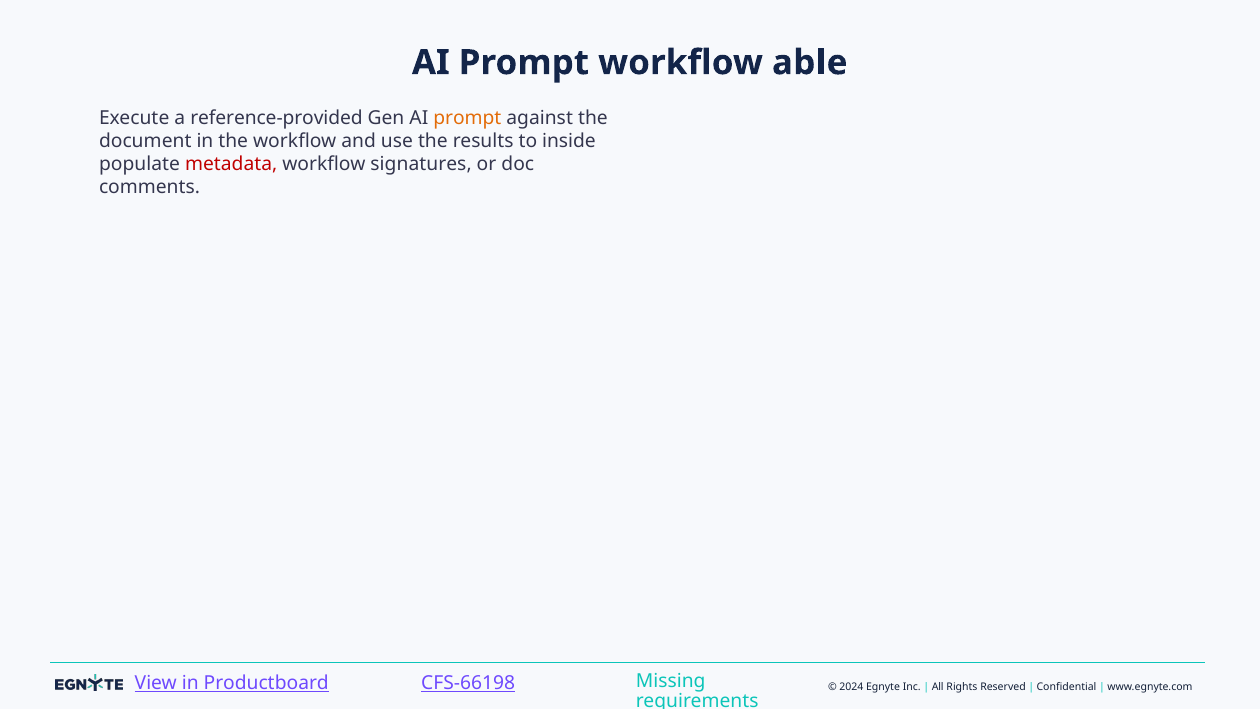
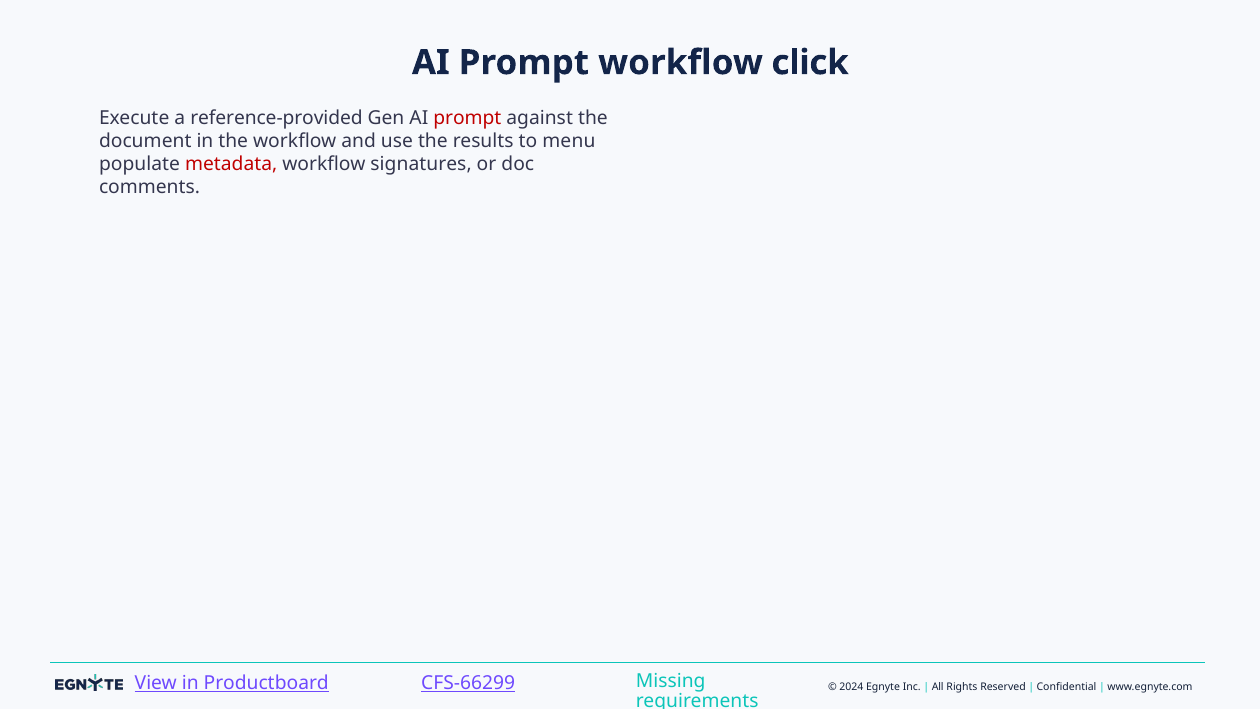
able: able -> click
prompt at (467, 118) colour: orange -> red
inside: inside -> menu
CFS-66198: CFS-66198 -> CFS-66299
